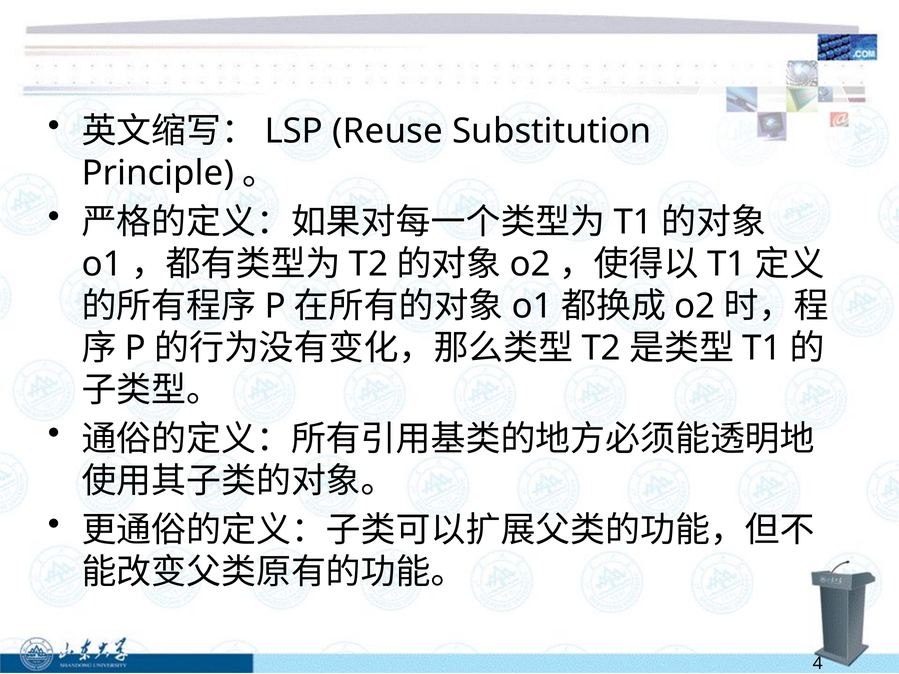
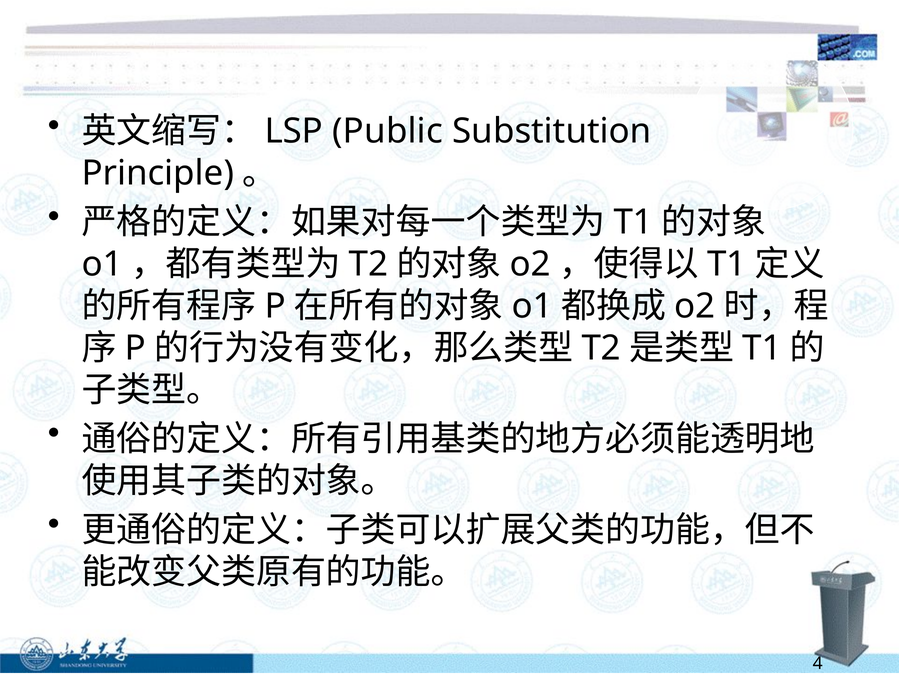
Reuse: Reuse -> Public
